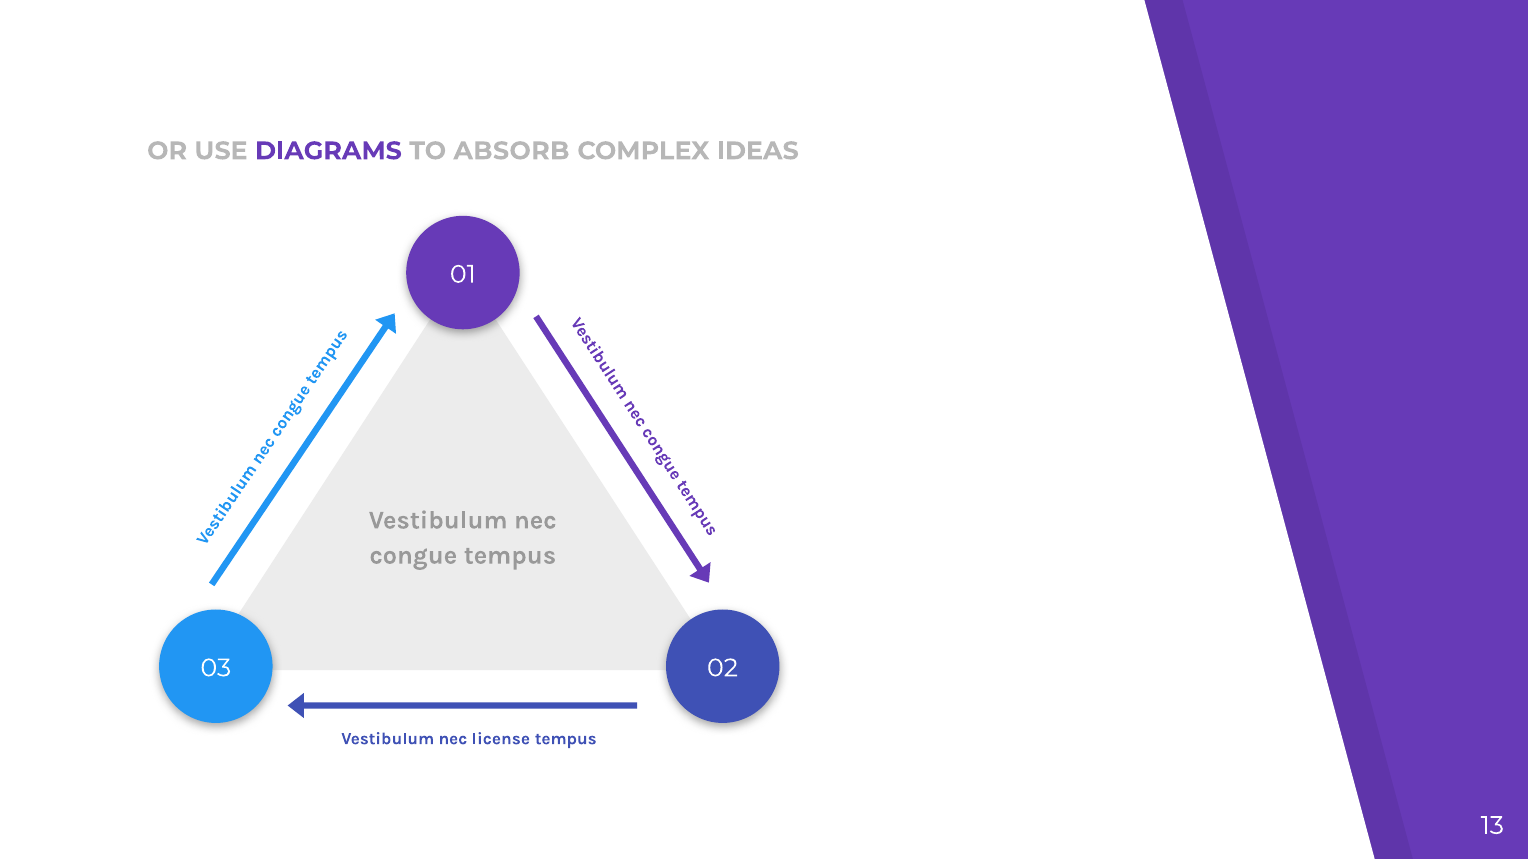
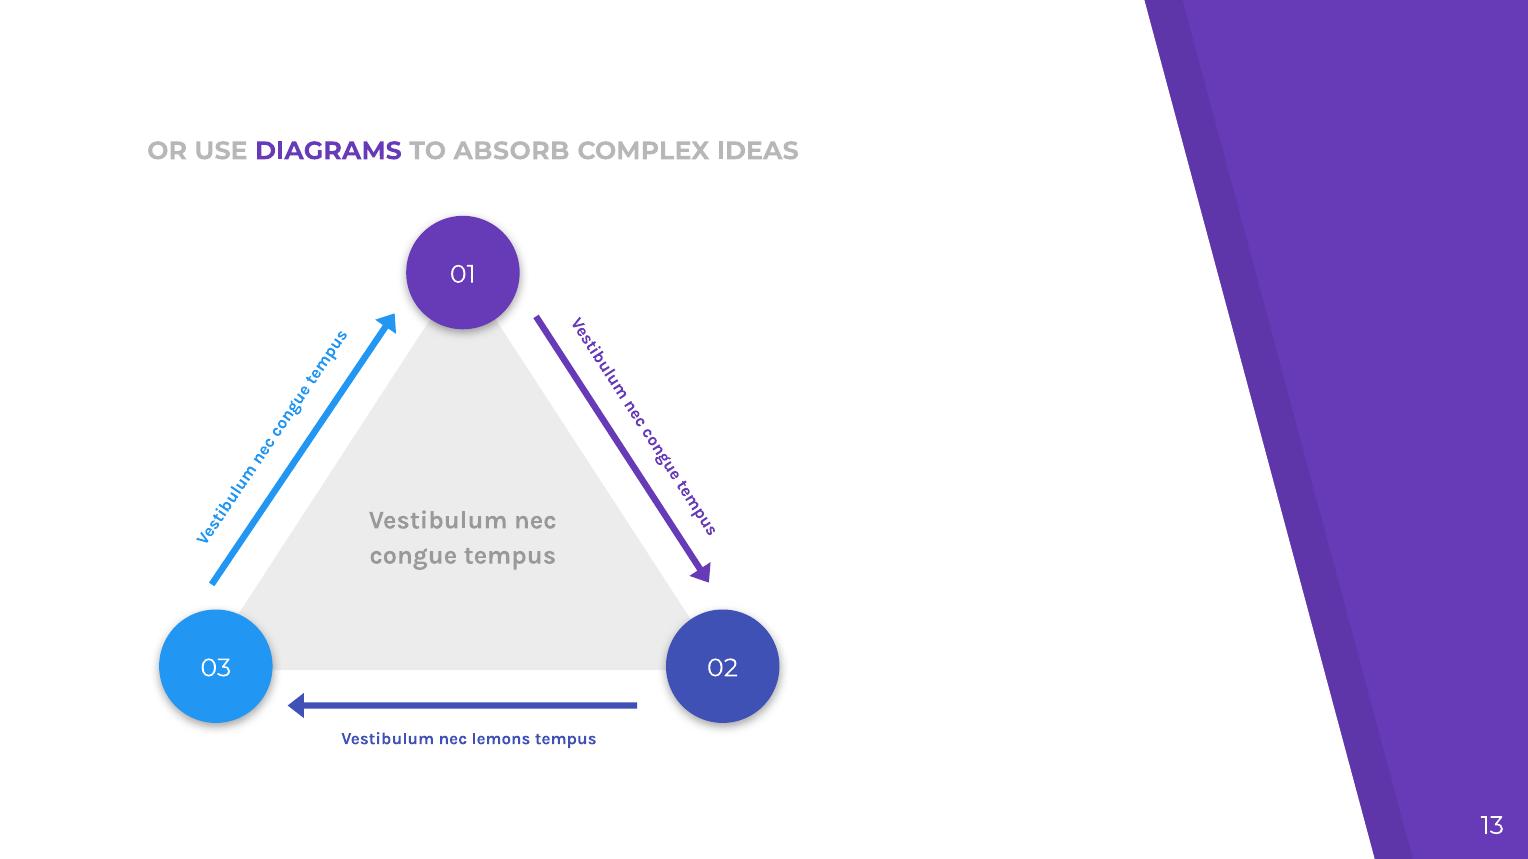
license: license -> lemons
